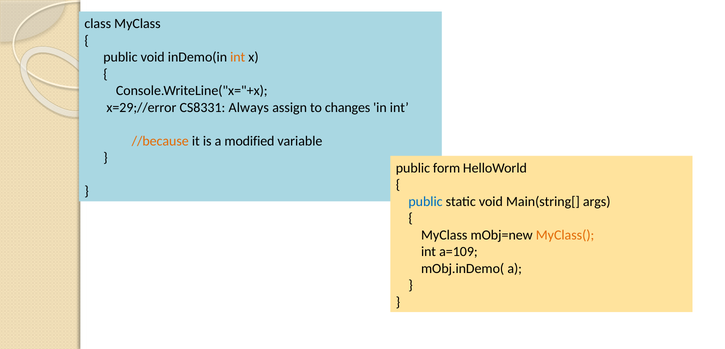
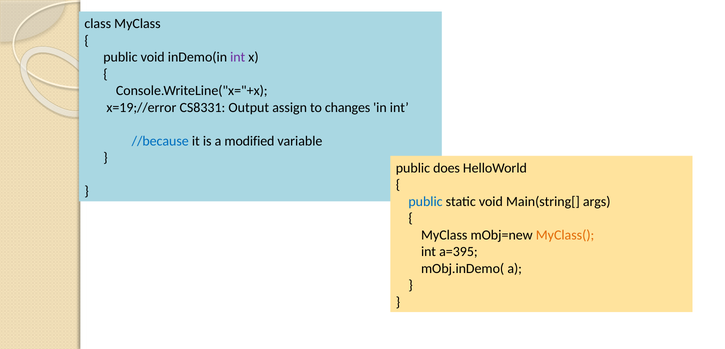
int at (238, 57) colour: orange -> purple
x=29;//error: x=29;//error -> x=19;//error
Always: Always -> Output
//because colour: orange -> blue
form: form -> does
a=109: a=109 -> a=395
